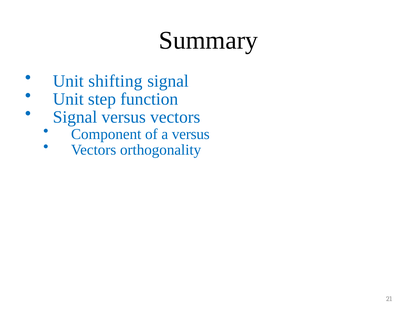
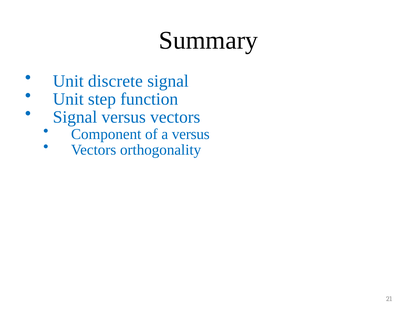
shifting: shifting -> discrete
